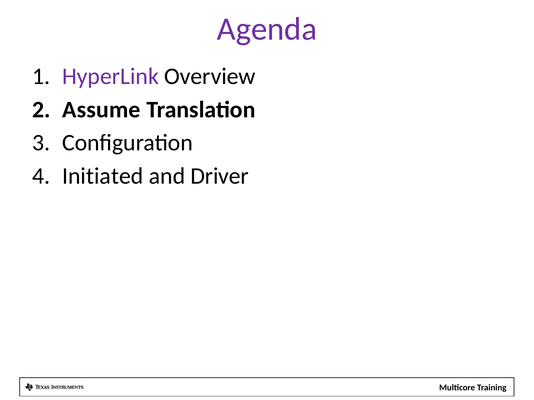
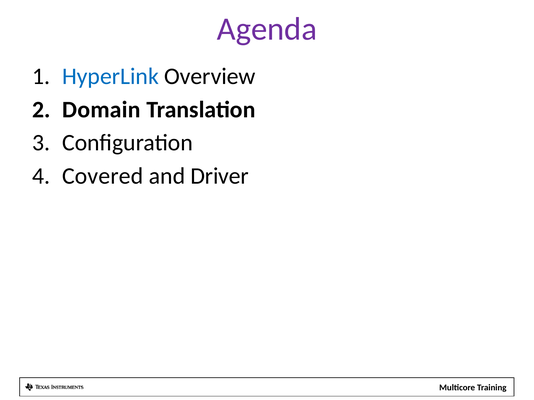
HyperLink colour: purple -> blue
Assume: Assume -> Domain
Initiated: Initiated -> Covered
